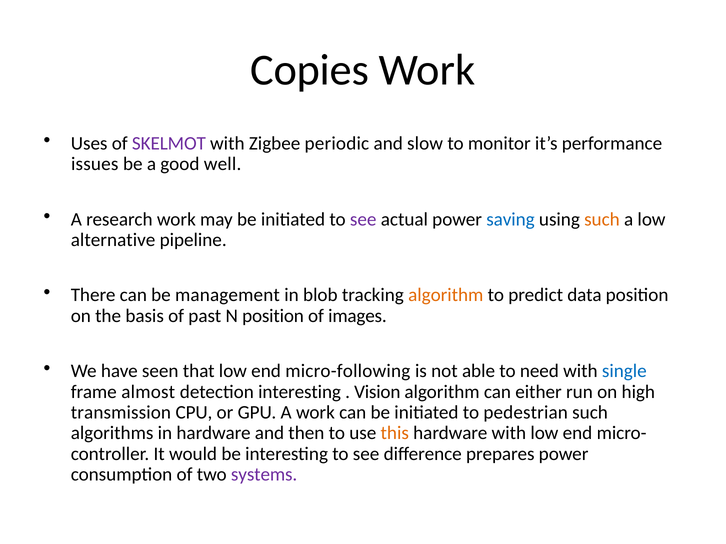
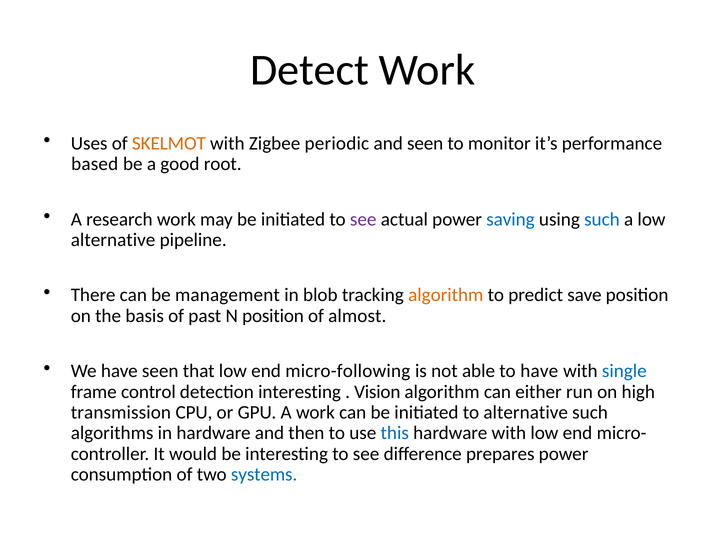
Copies: Copies -> Detect
SKELMOT colour: purple -> orange
and slow: slow -> seen
issues: issues -> based
well: well -> root
such at (602, 219) colour: orange -> blue
data: data -> save
images: images -> almost
to need: need -> have
almost: almost -> control
to pedestrian: pedestrian -> alternative
this colour: orange -> blue
systems colour: purple -> blue
